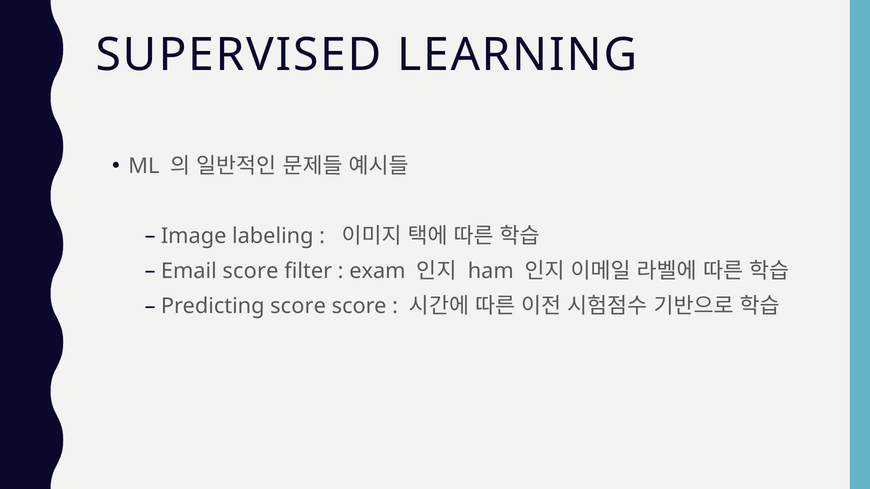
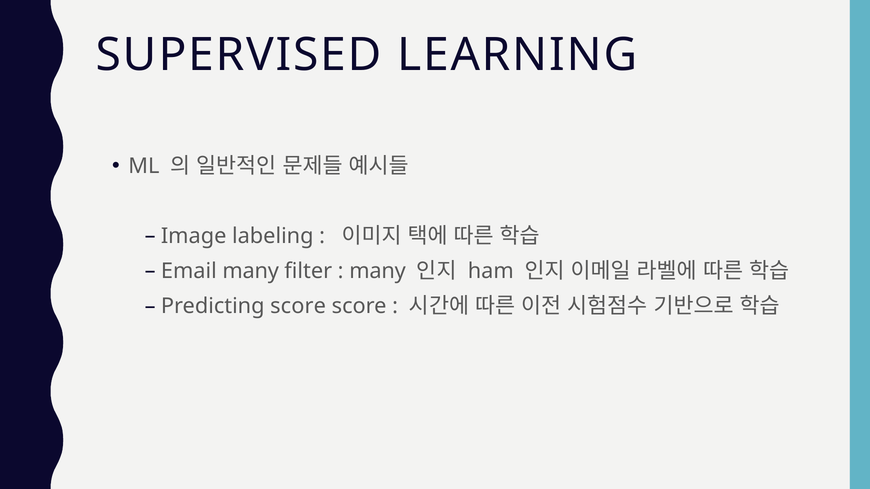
Email score: score -> many
exam at (377, 271): exam -> many
